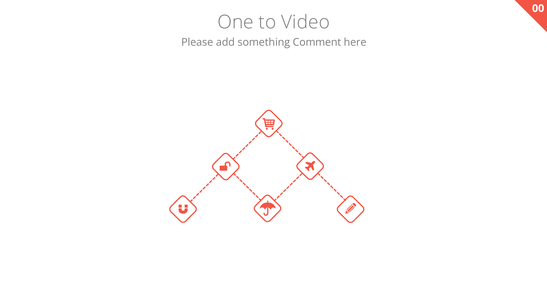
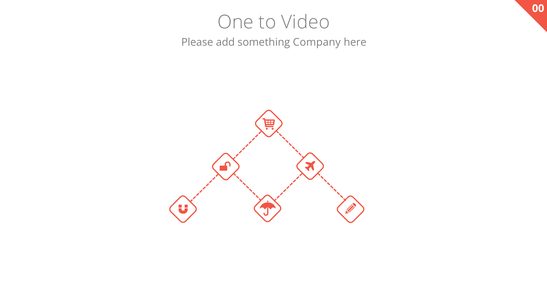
Comment: Comment -> Company
